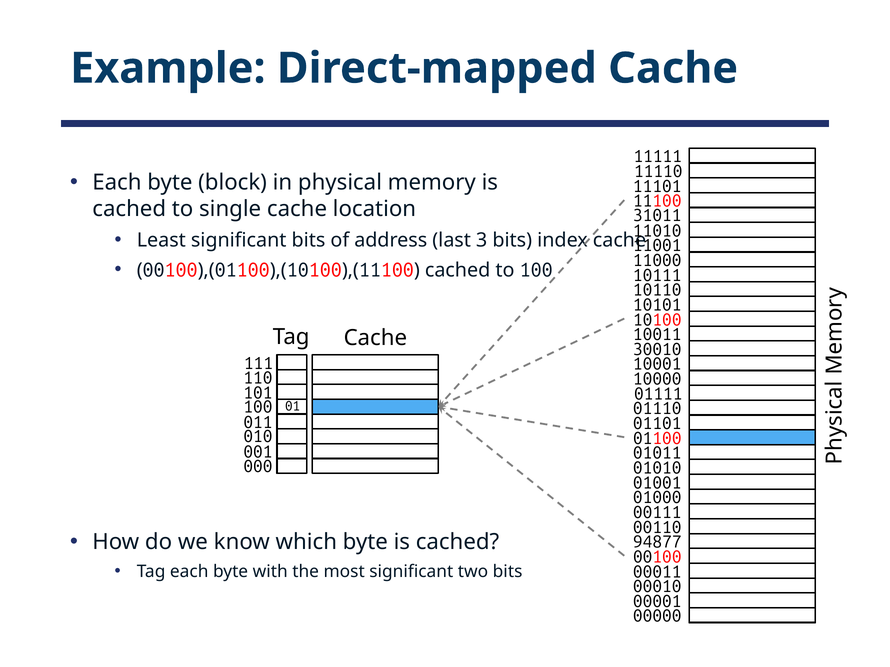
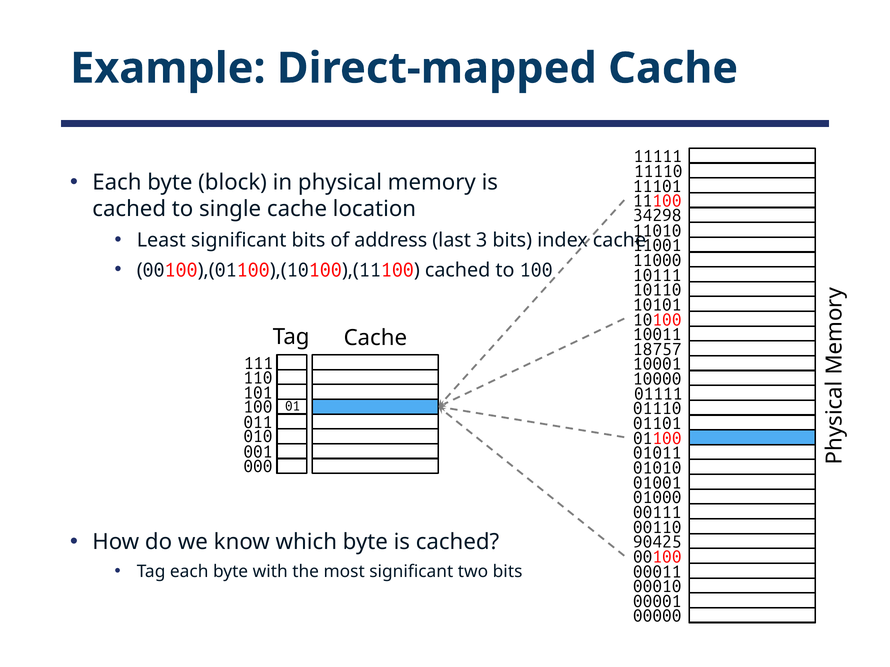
31011: 31011 -> 34298
30010: 30010 -> 18757
94877: 94877 -> 90425
